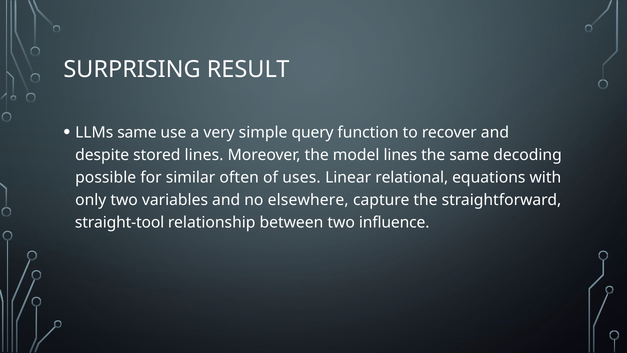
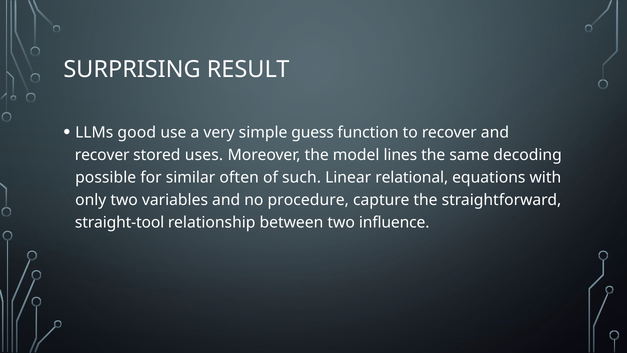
LLMs same: same -> good
query: query -> guess
despite at (102, 155): despite -> recover
stored lines: lines -> uses
uses: uses -> such
elsewhere: elsewhere -> procedure
